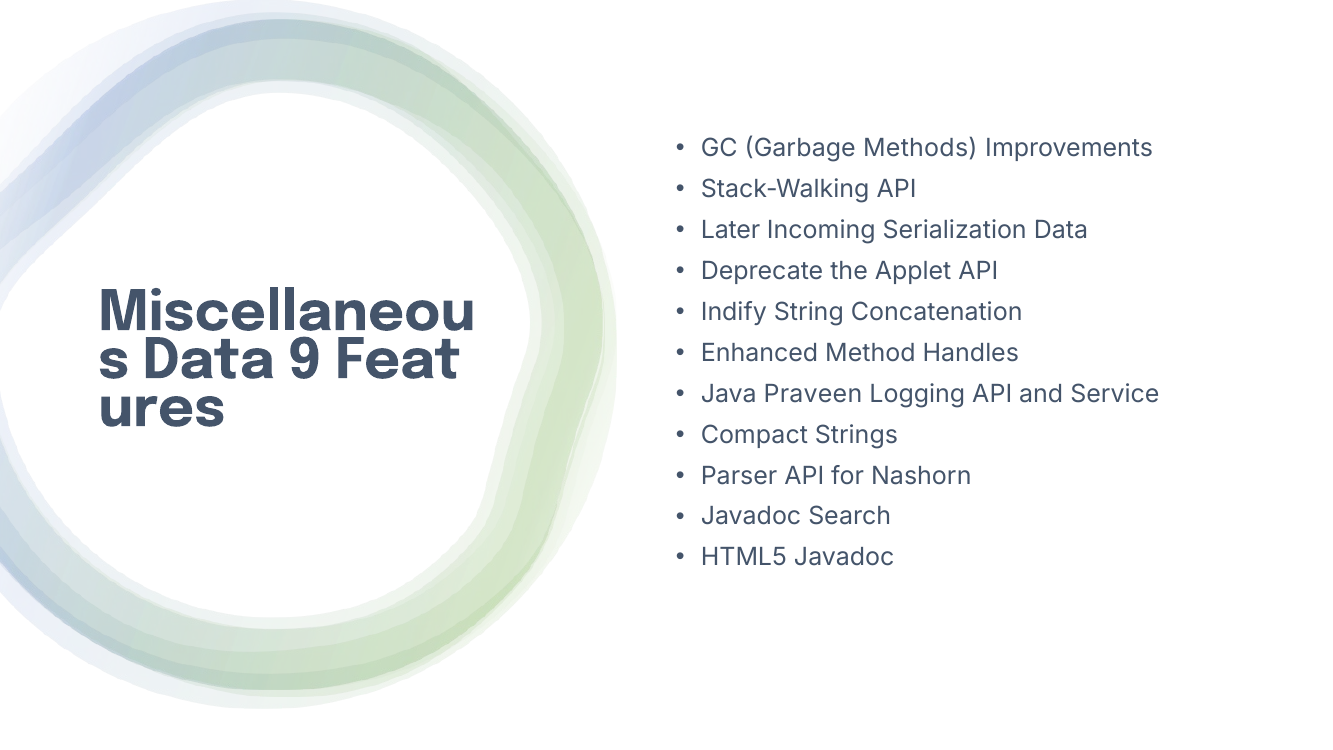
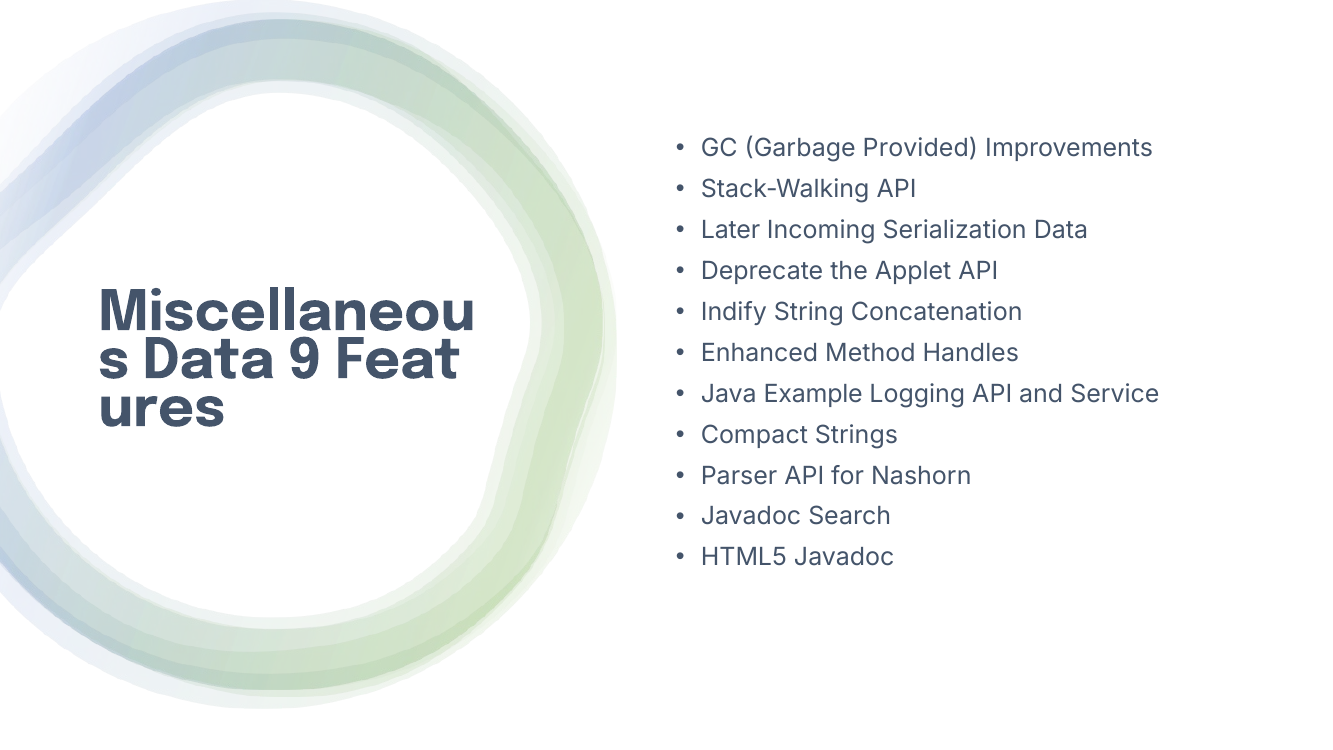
Methods: Methods -> Provided
Praveen: Praveen -> Example
